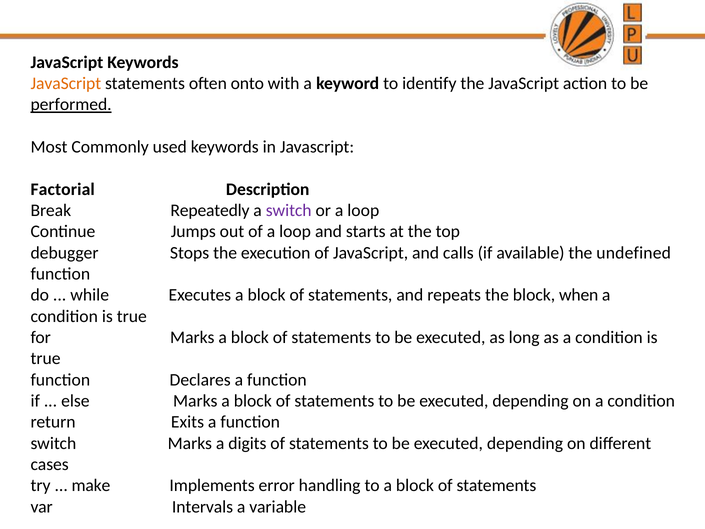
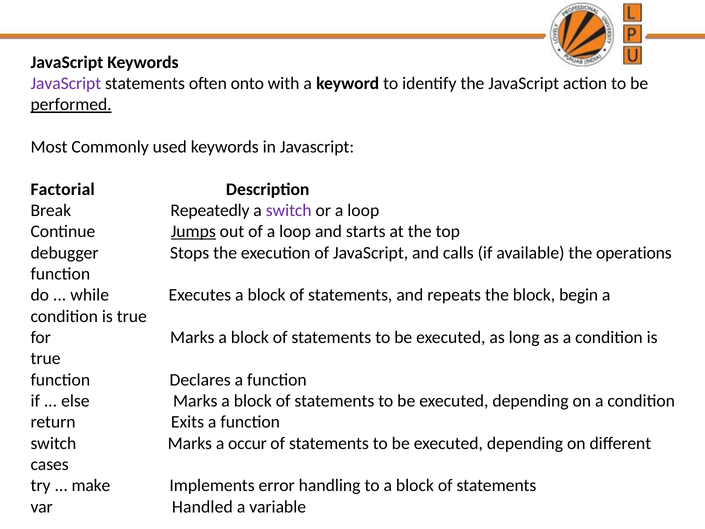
JavaScript at (66, 83) colour: orange -> purple
Jumps underline: none -> present
undefined: undefined -> operations
when: when -> begin
digits: digits -> occur
Intervals: Intervals -> Handled
